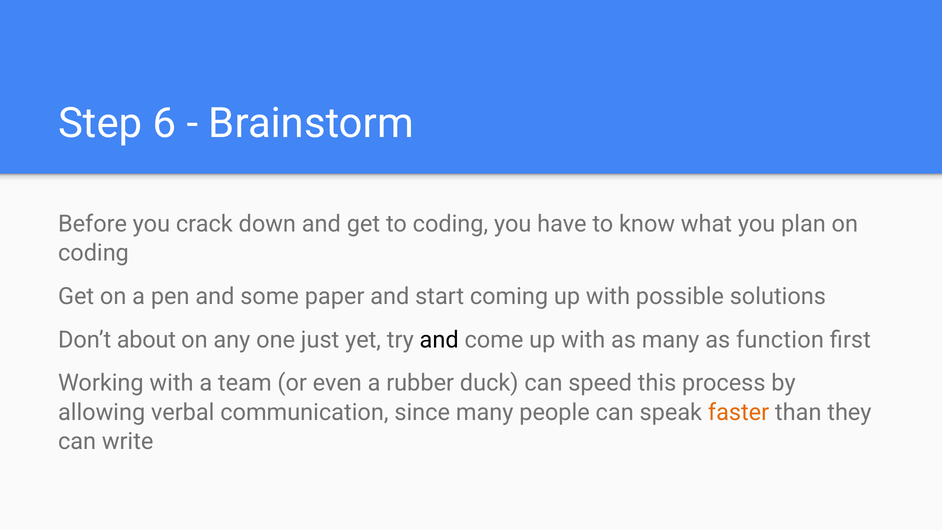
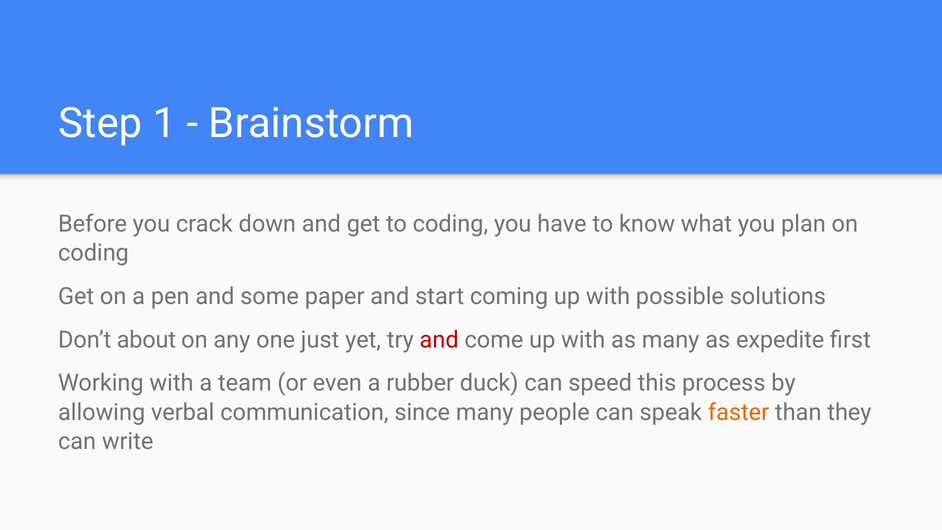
6: 6 -> 1
and at (439, 340) colour: black -> red
function: function -> expedite
